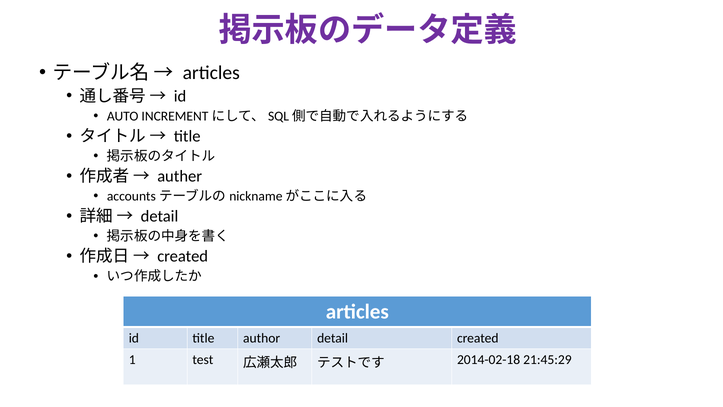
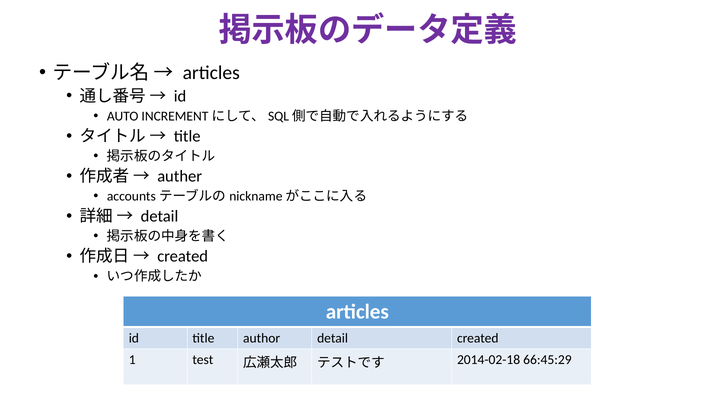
21:45:29: 21:45:29 -> 66:45:29
